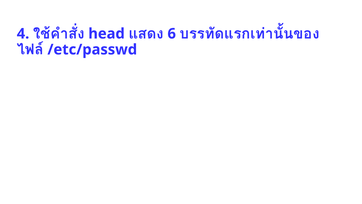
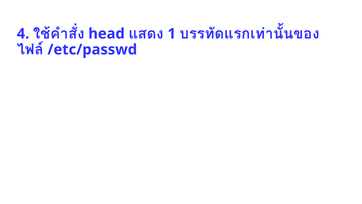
6: 6 -> 1
